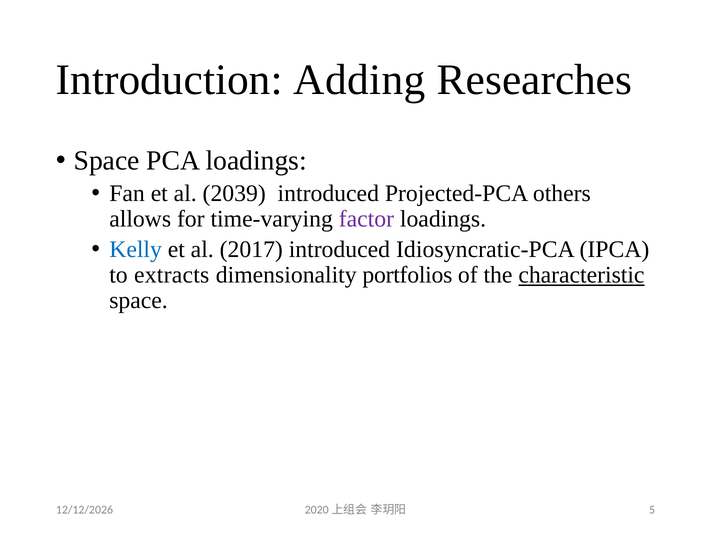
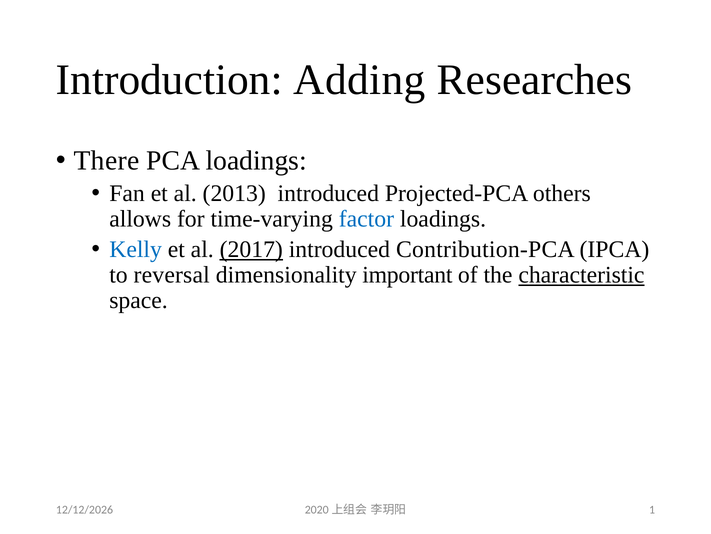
Space at (107, 160): Space -> There
2039: 2039 -> 2013
factor colour: purple -> blue
2017 underline: none -> present
Idiosyncratic-PCA: Idiosyncratic-PCA -> Contribution-PCA
extracts: extracts -> reversal
portfolios: portfolios -> important
5: 5 -> 1
